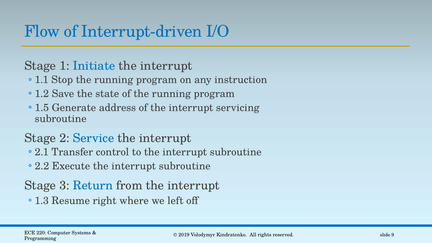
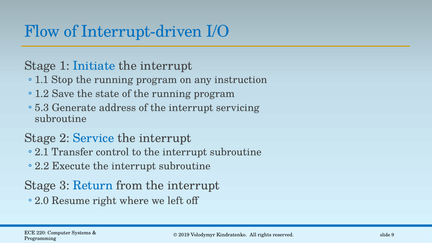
1.5: 1.5 -> 5.3
1.3: 1.3 -> 2.0
